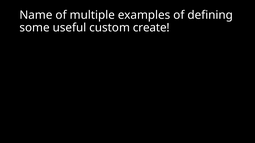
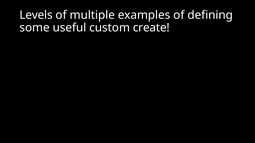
Name: Name -> Levels
